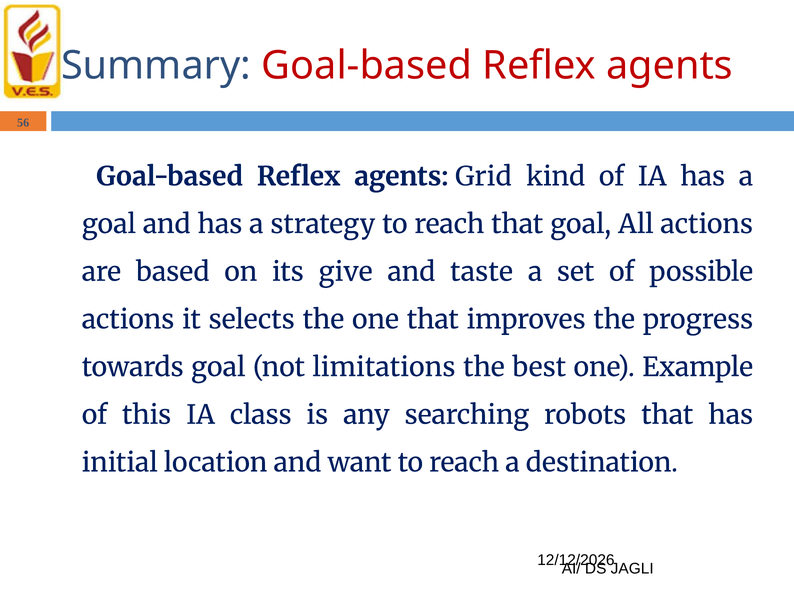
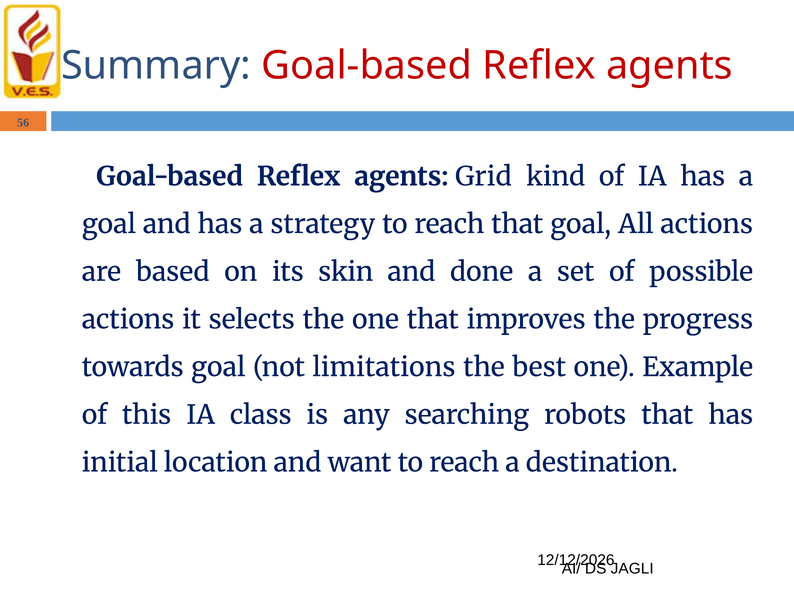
give: give -> skin
taste: taste -> done
